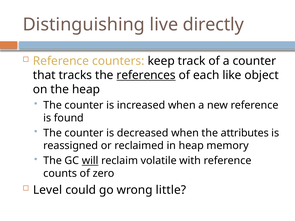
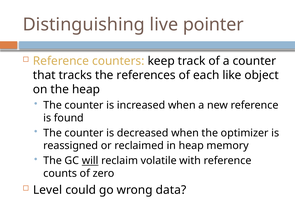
directly: directly -> pointer
references underline: present -> none
attributes: attributes -> optimizer
little: little -> data
